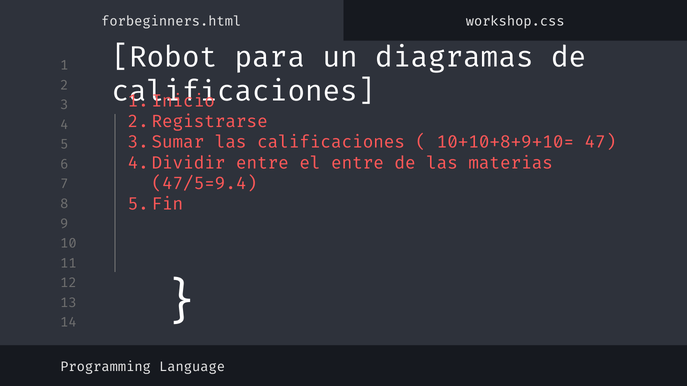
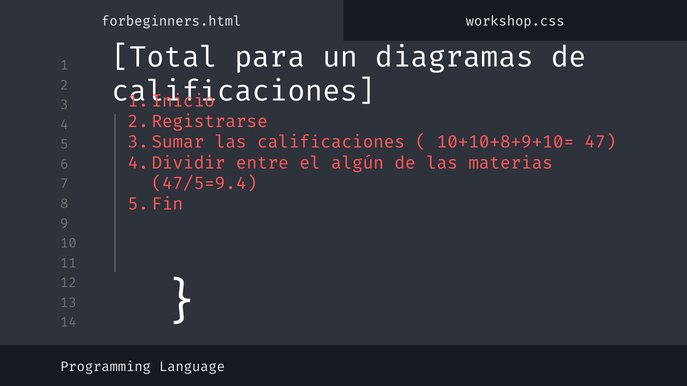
Robot: Robot -> Total
el entre: entre -> algún
